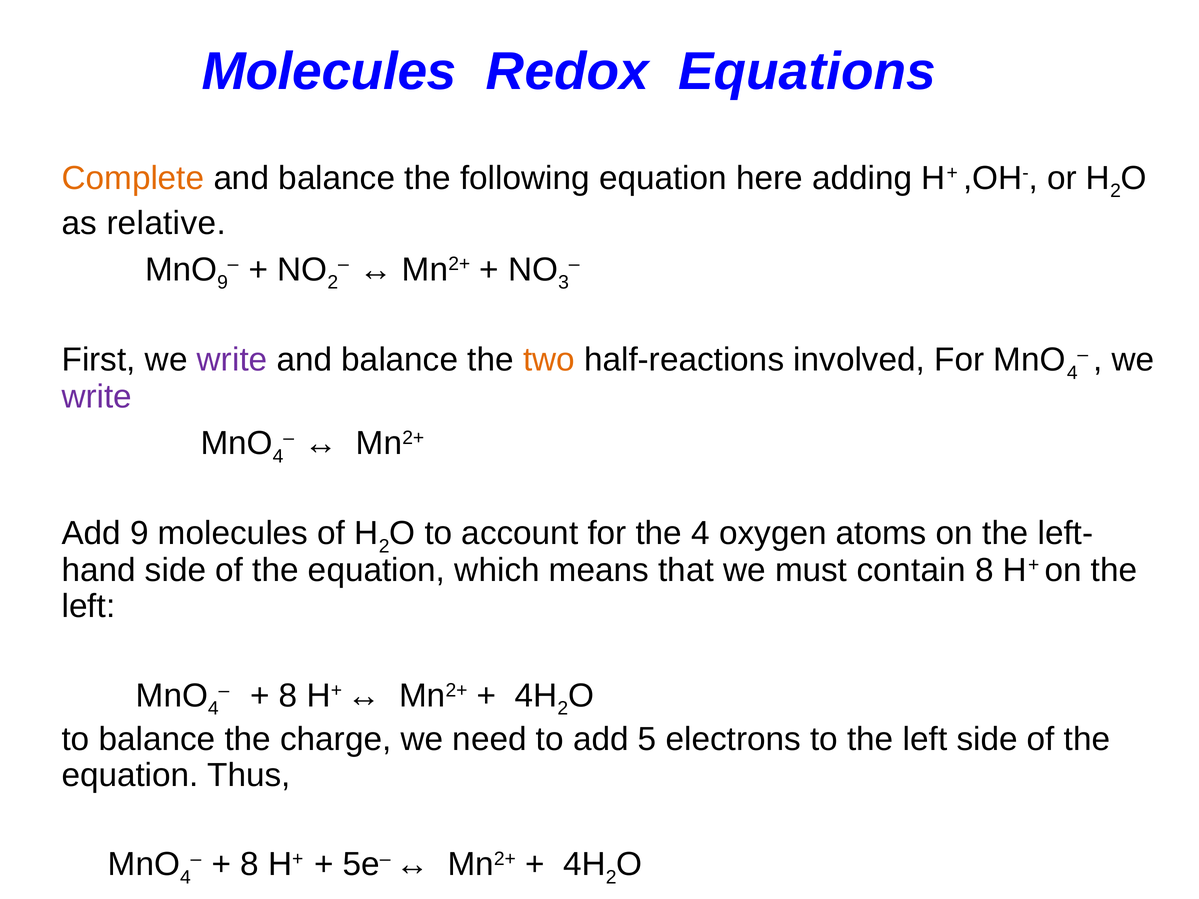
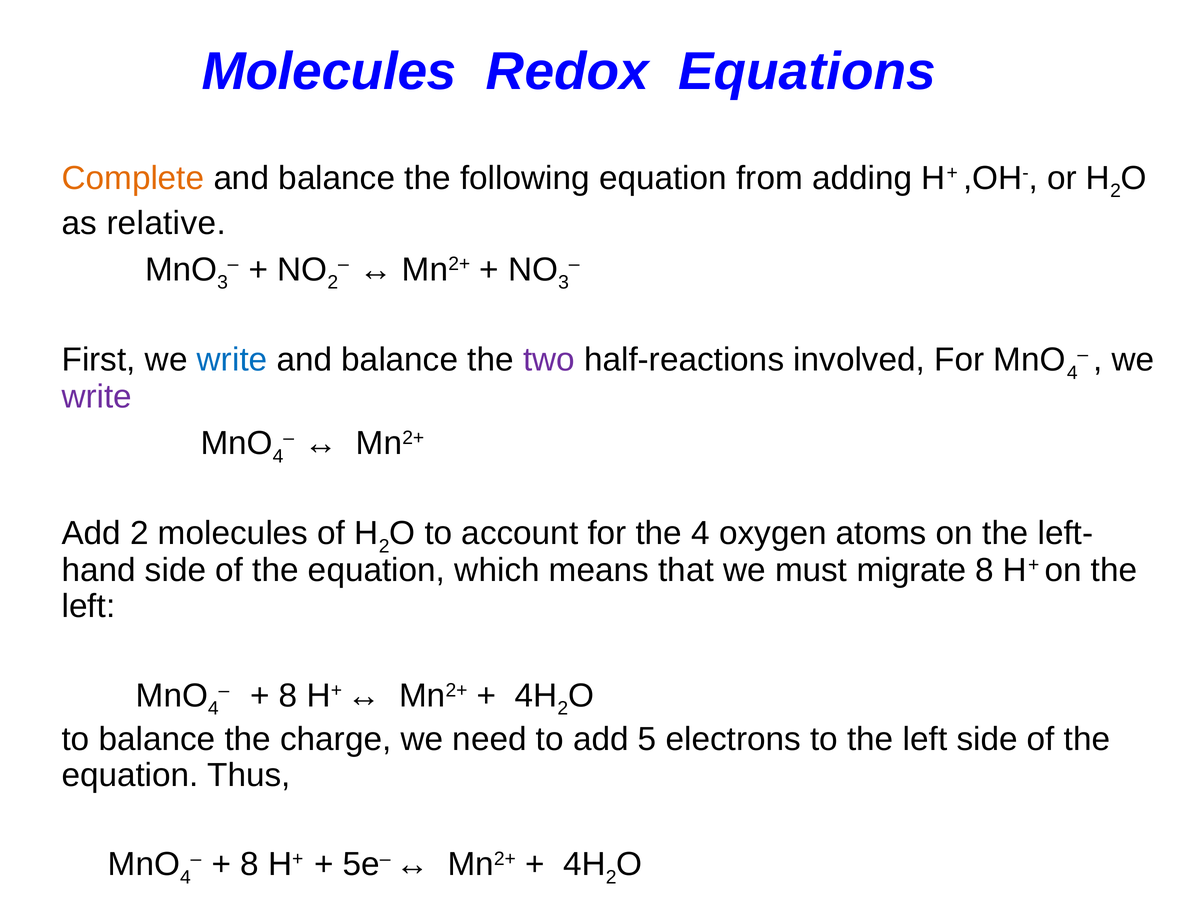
here: here -> from
9 at (223, 283): 9 -> 3
write at (232, 360) colour: purple -> blue
two colour: orange -> purple
Add 9: 9 -> 2
contain: contain -> migrate
